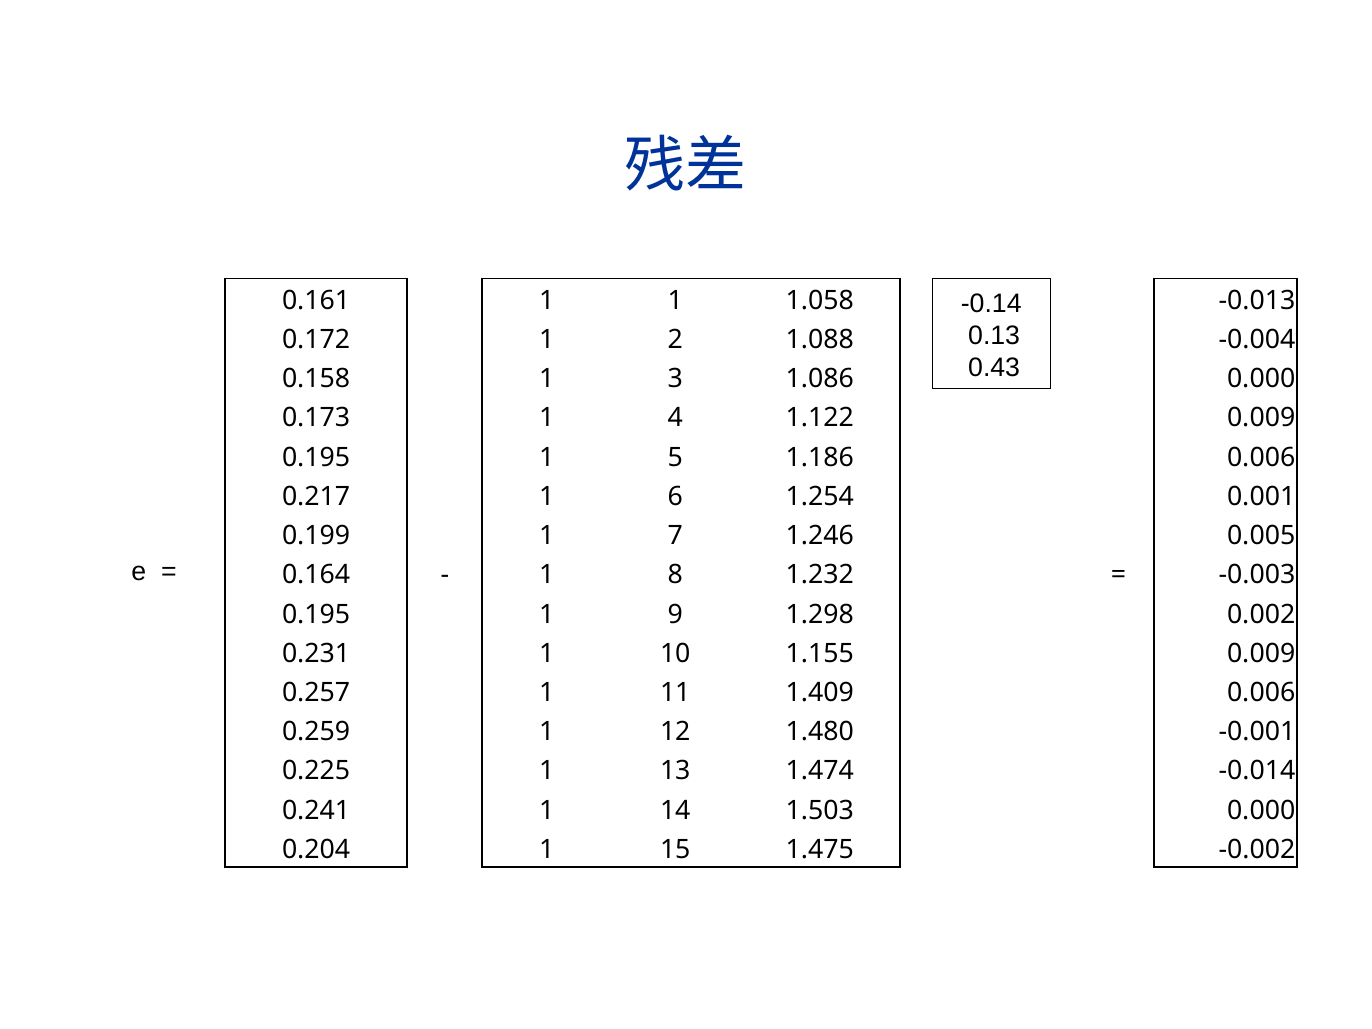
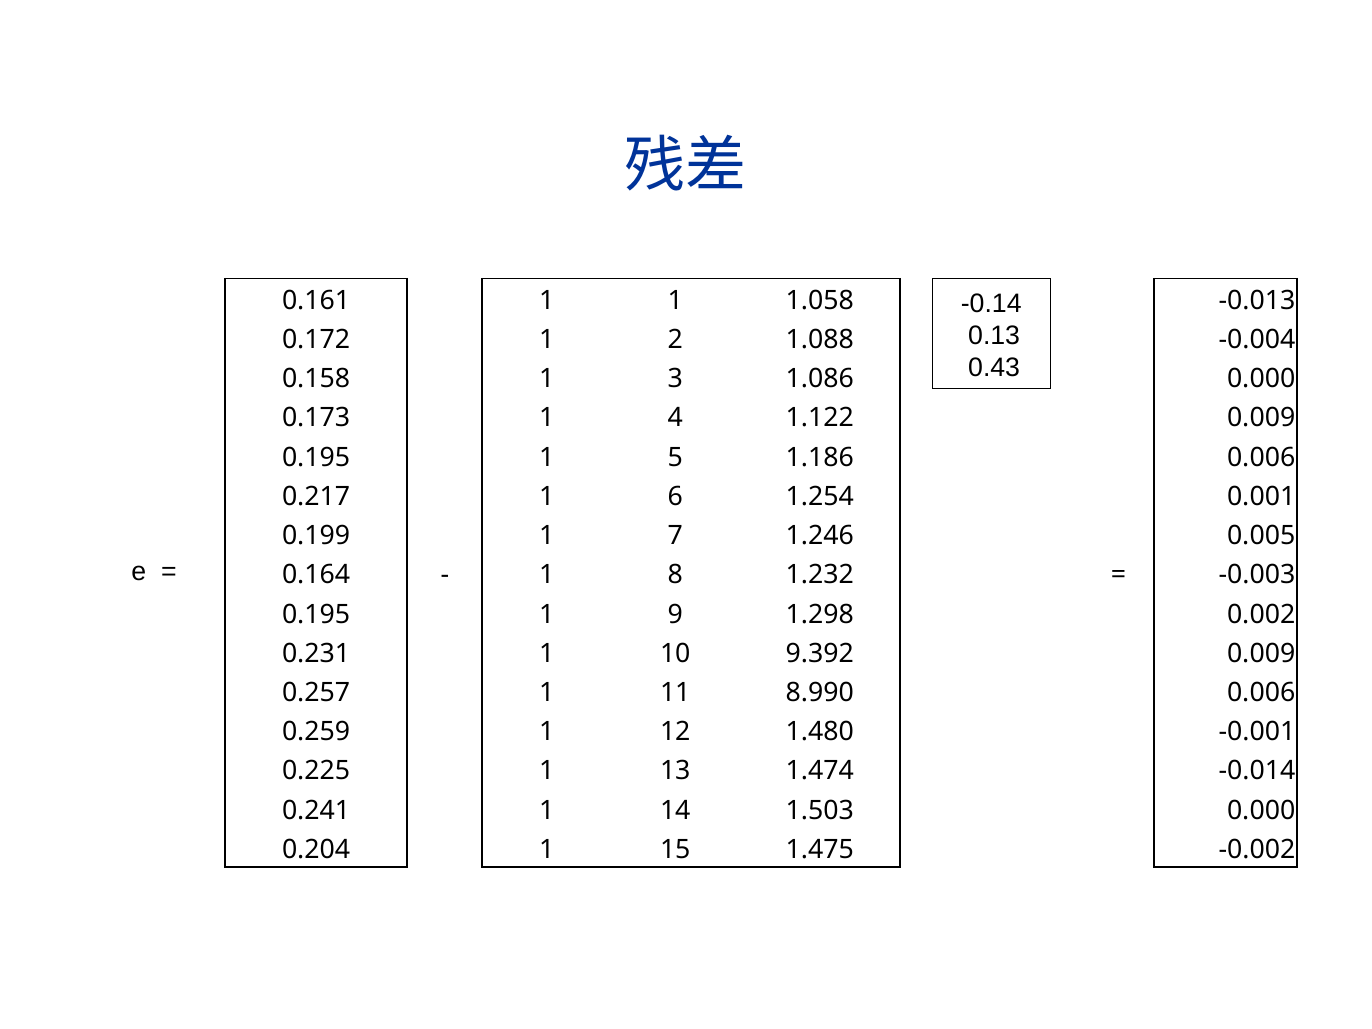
1.155: 1.155 -> 9.392
1.409: 1.409 -> 8.990
